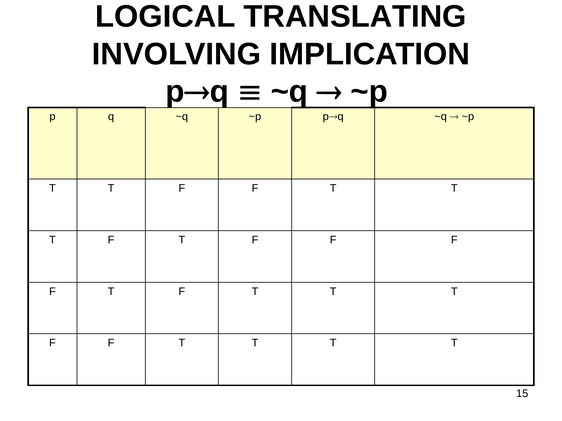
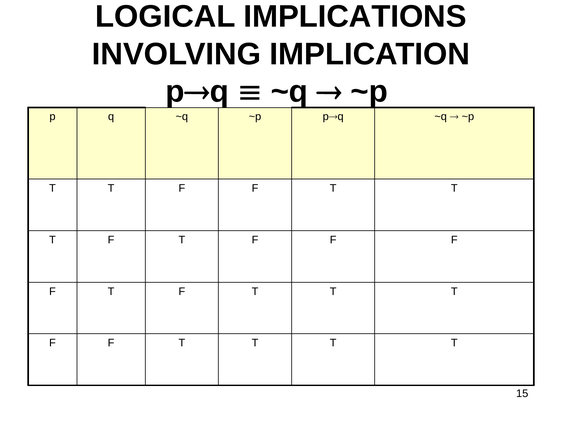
TRANSLATING: TRANSLATING -> IMPLICATIONS
